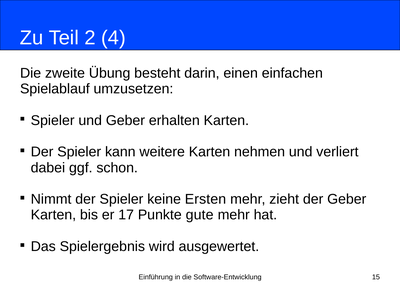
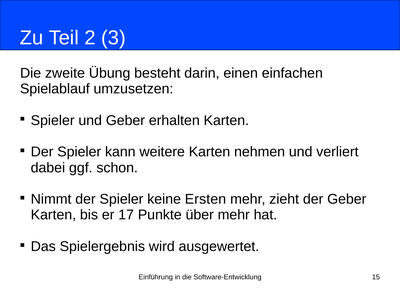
4: 4 -> 3
gute: gute -> über
